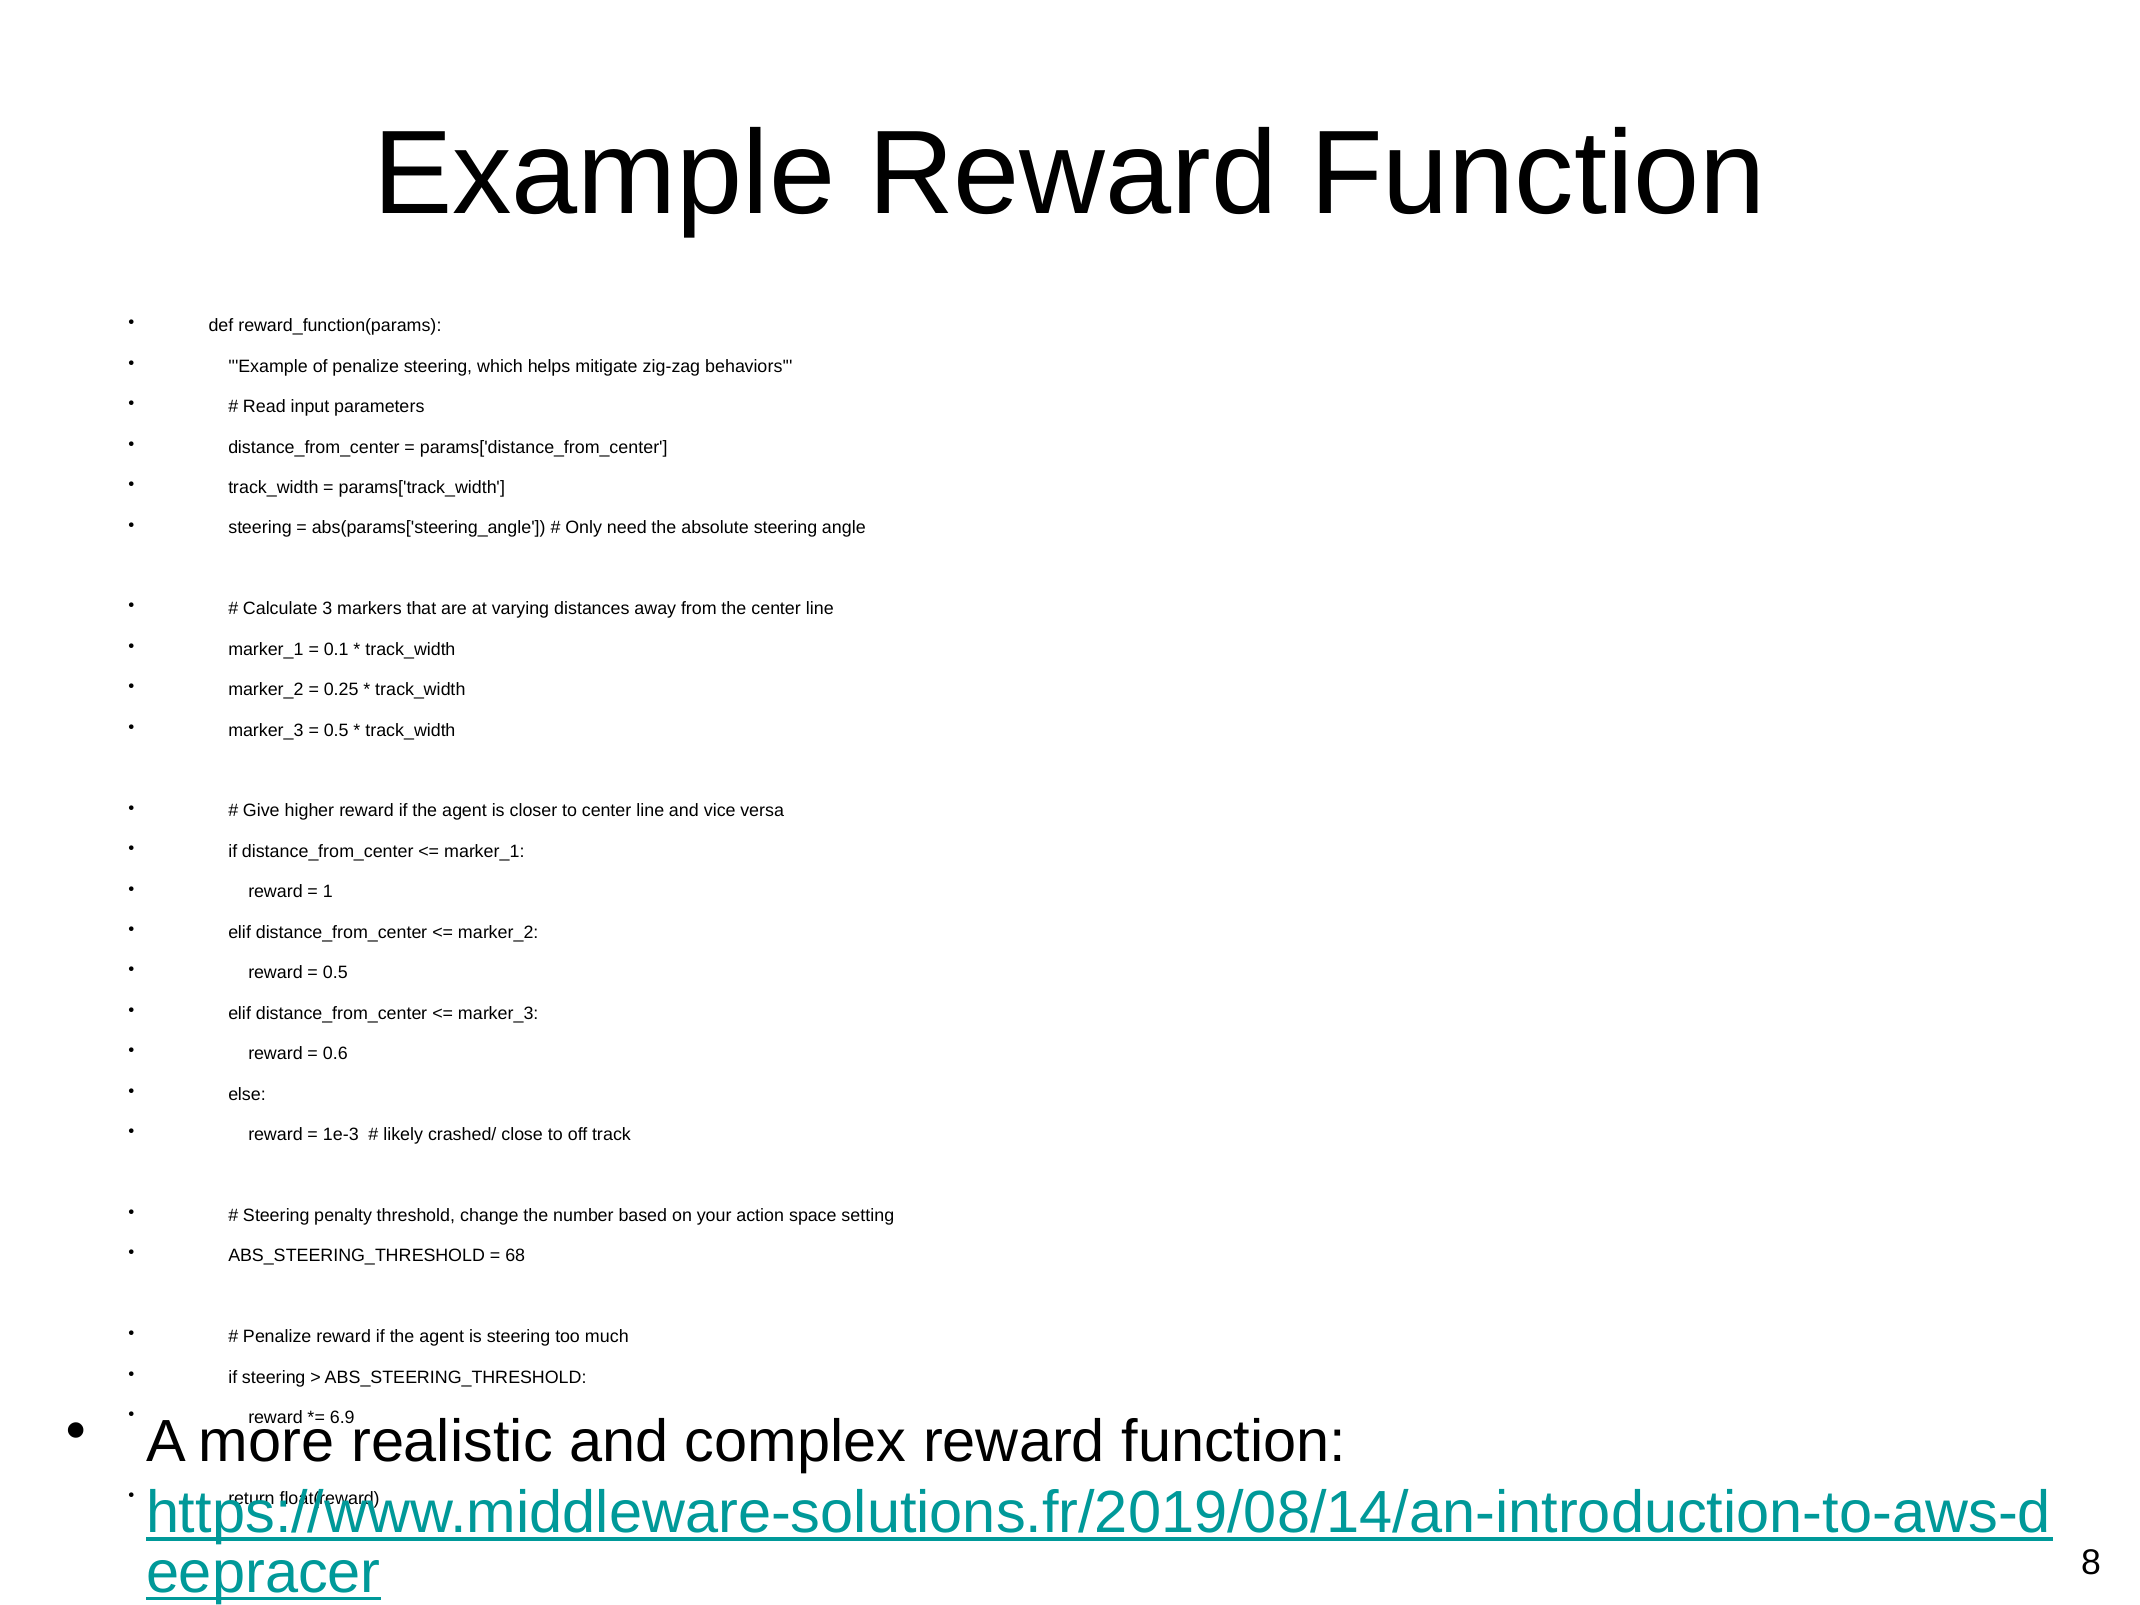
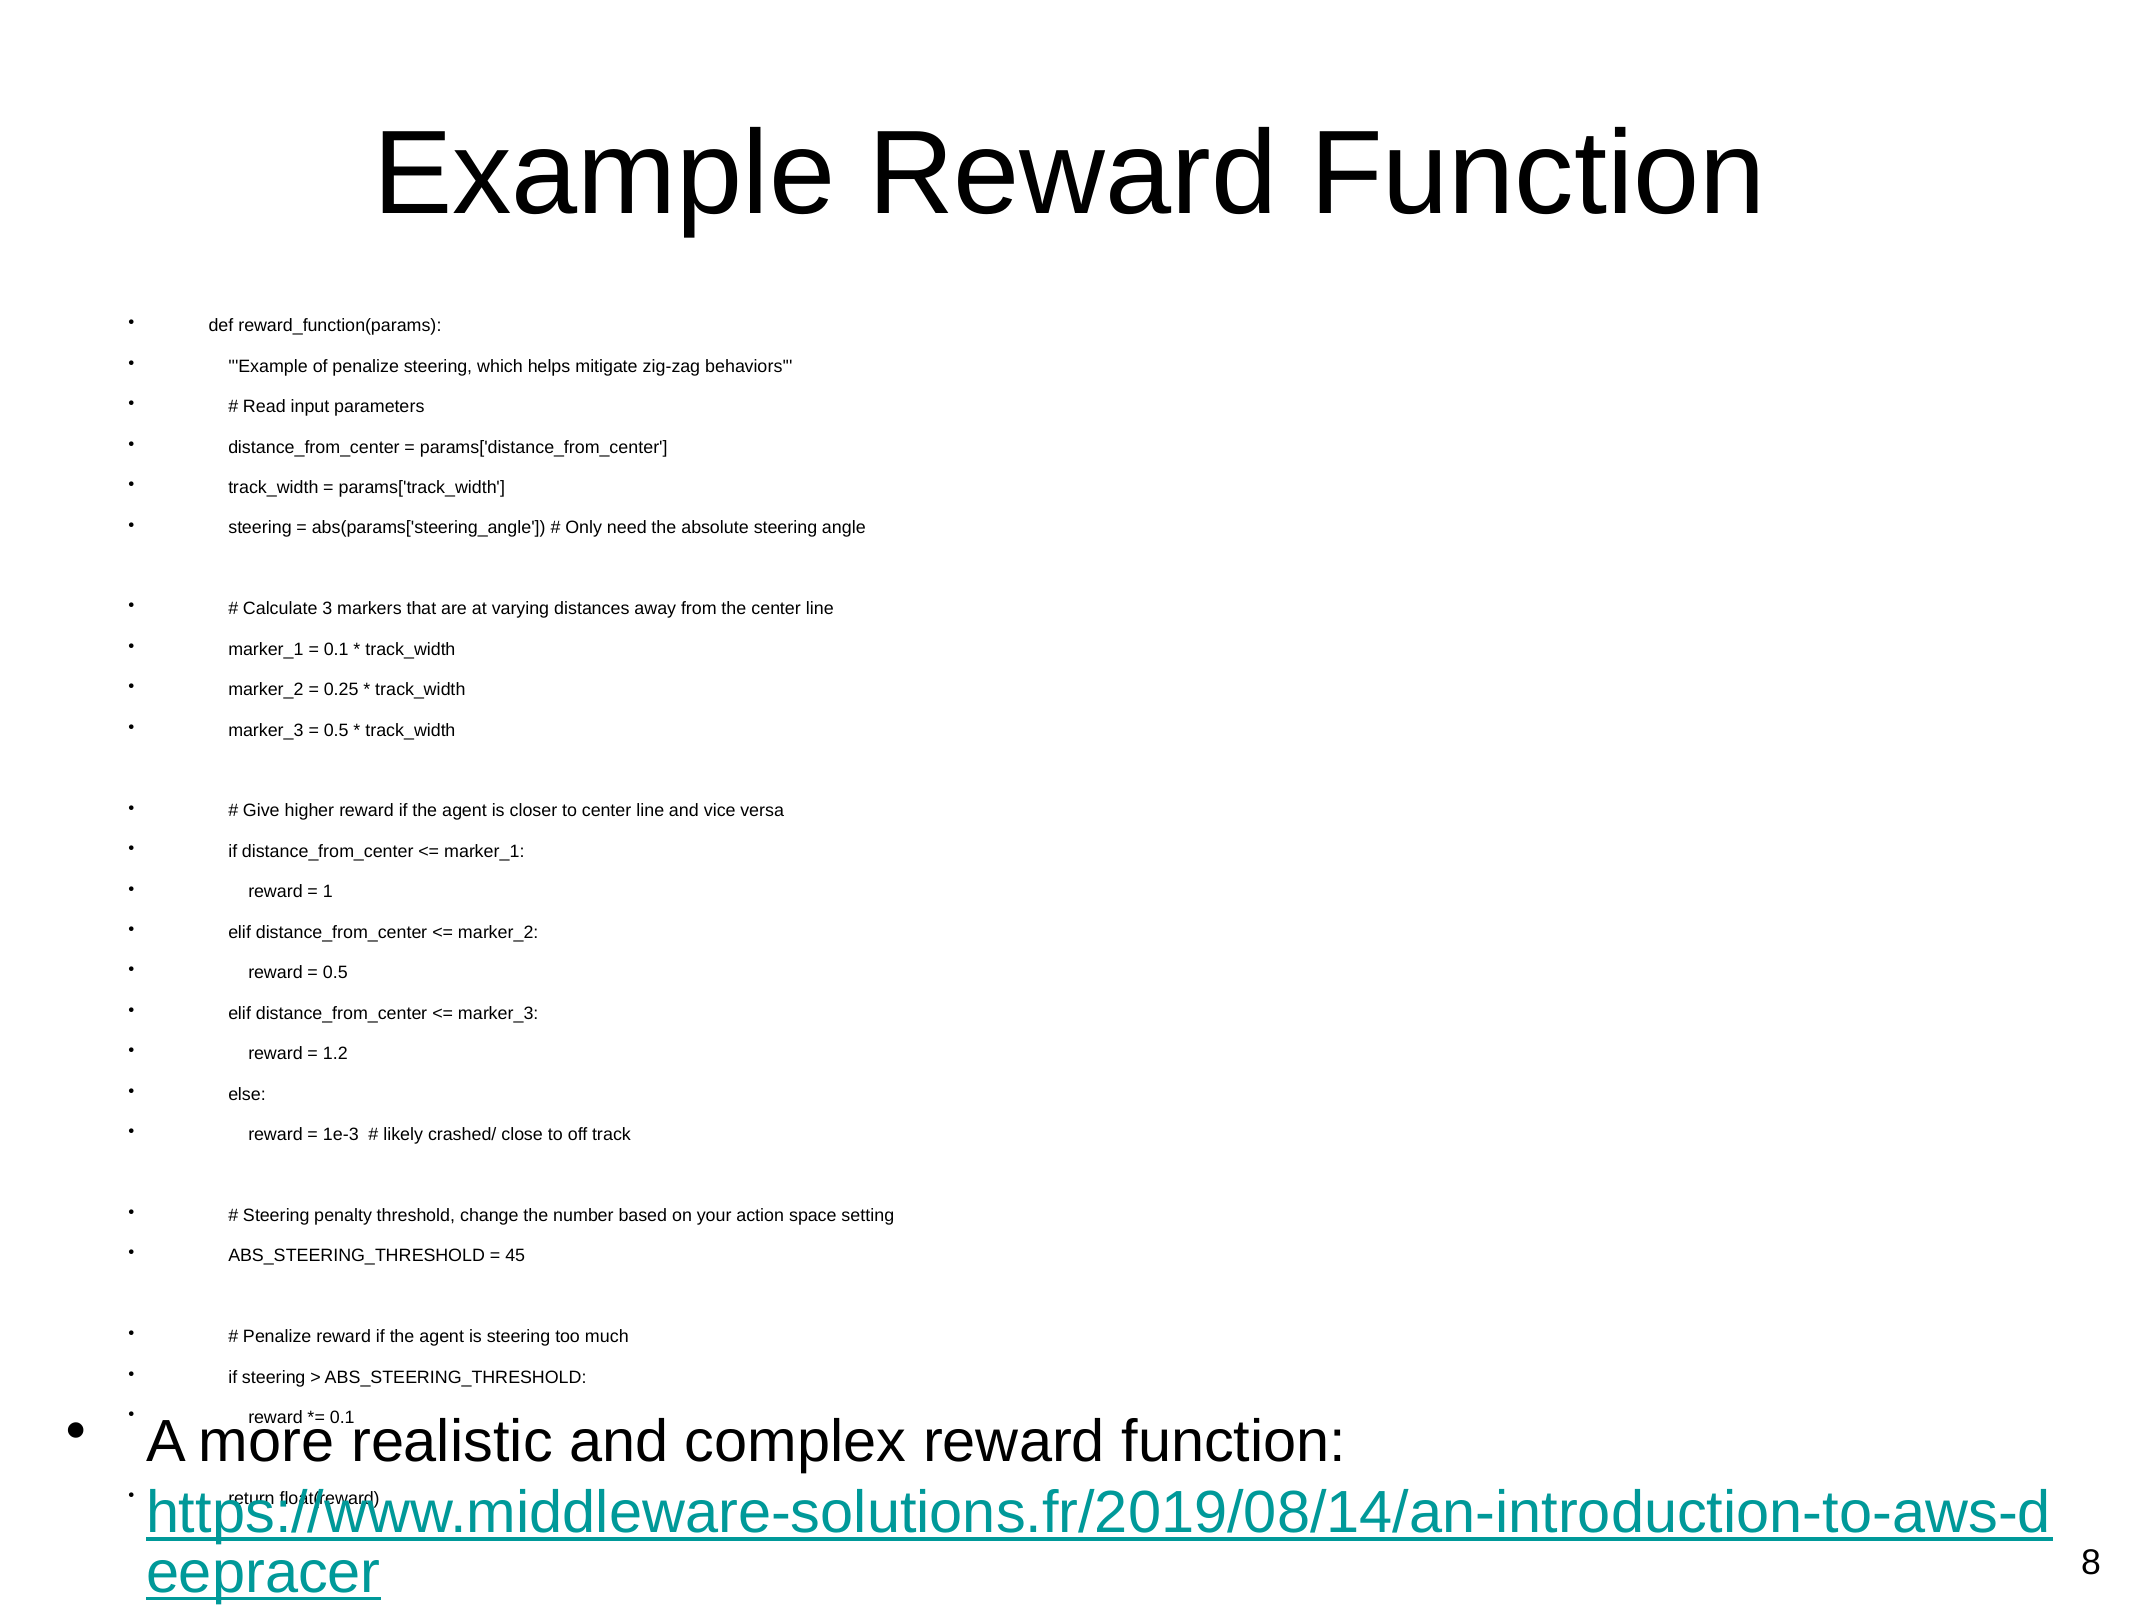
0.6: 0.6 -> 1.2
68: 68 -> 45
6.9 at (342, 1418): 6.9 -> 0.1
